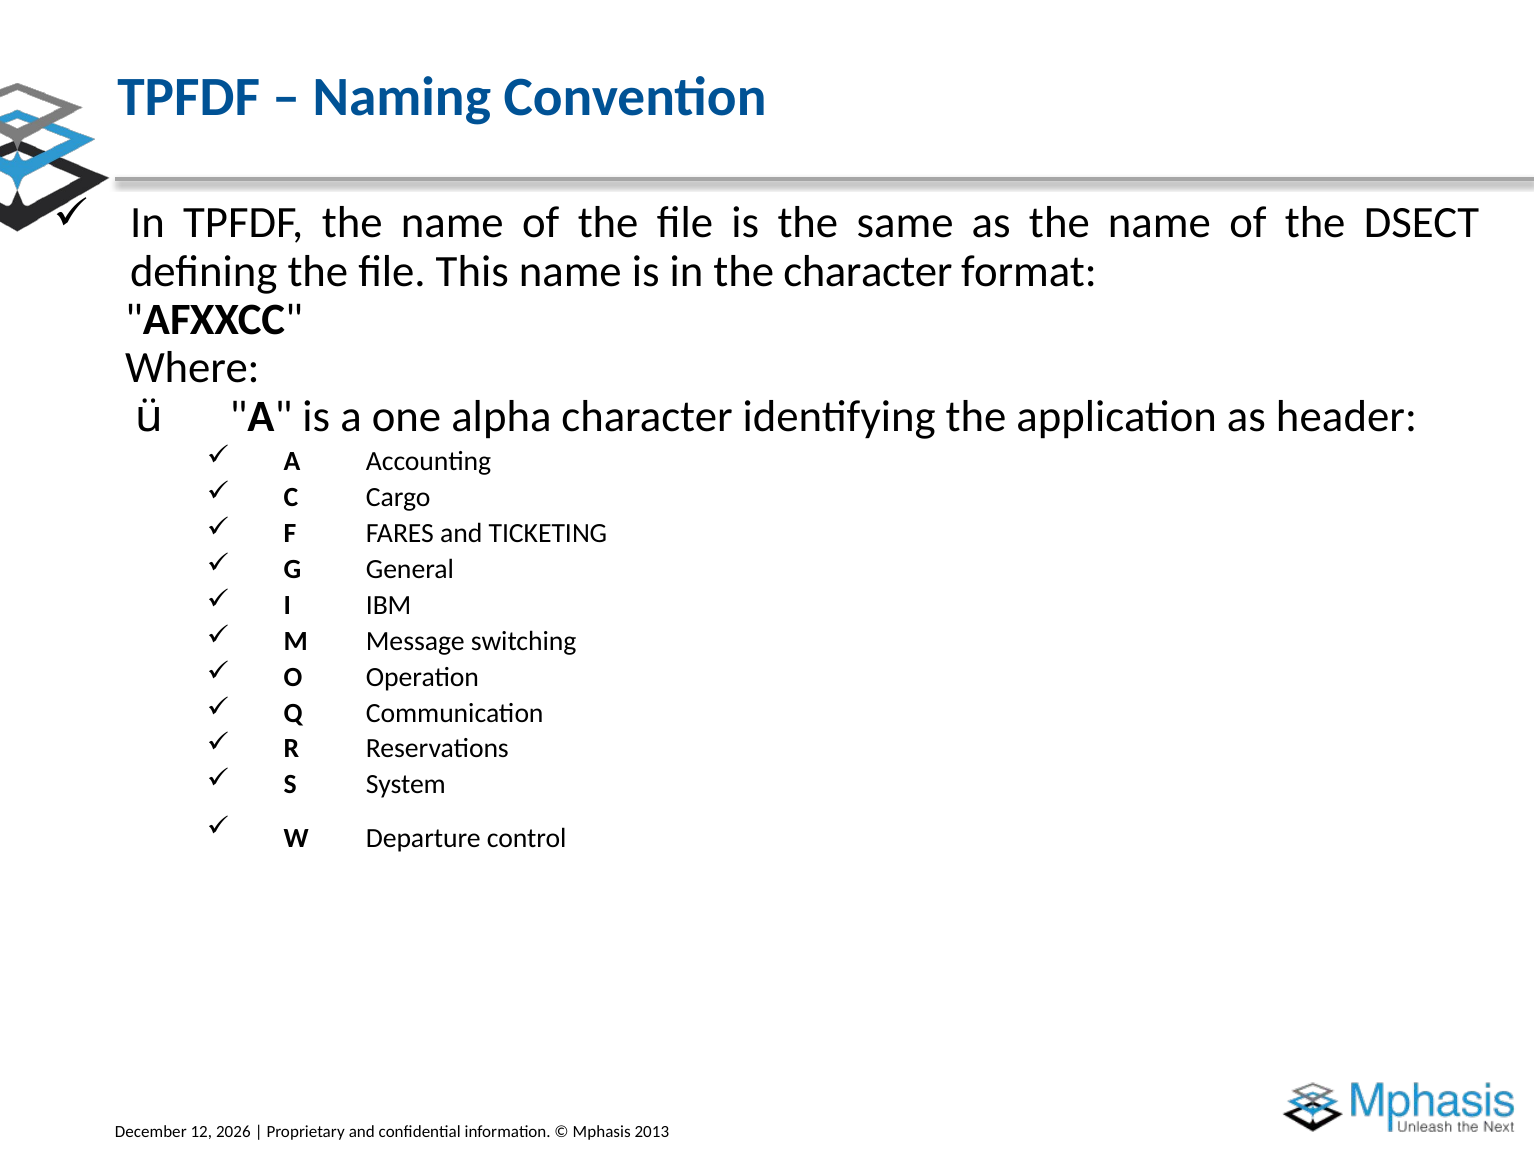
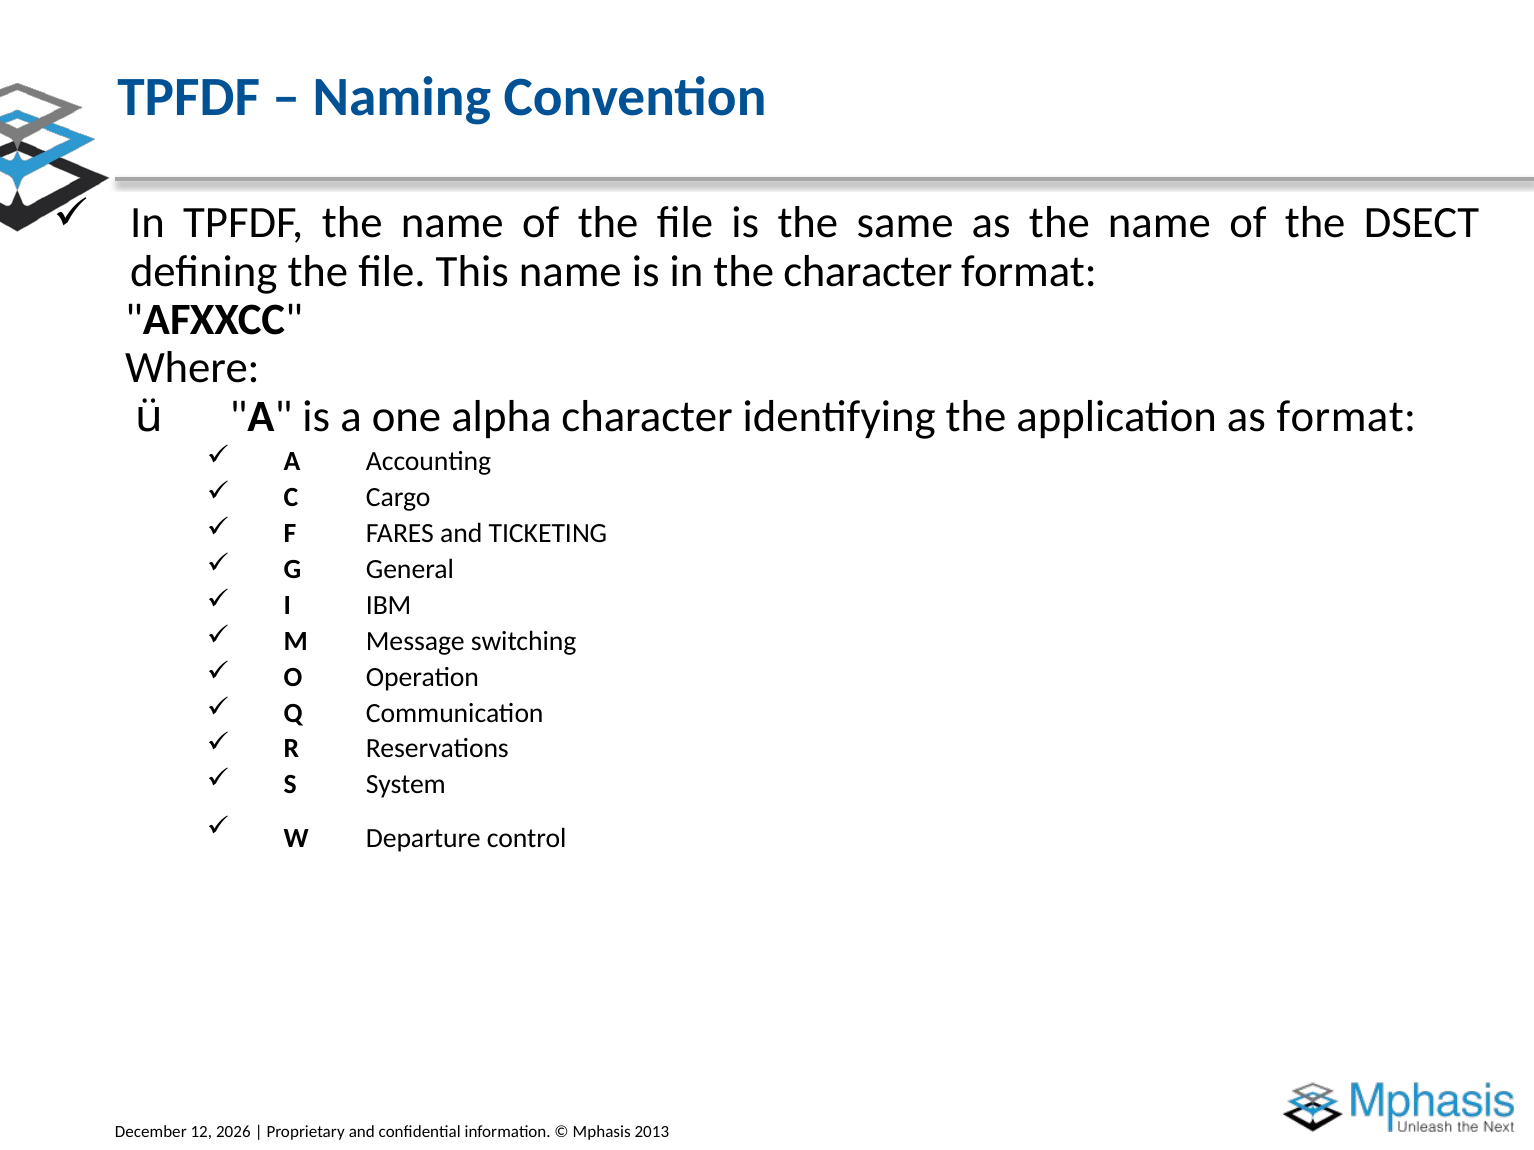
as header: header -> format
